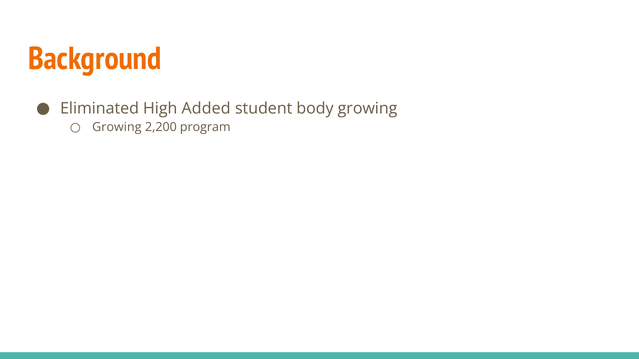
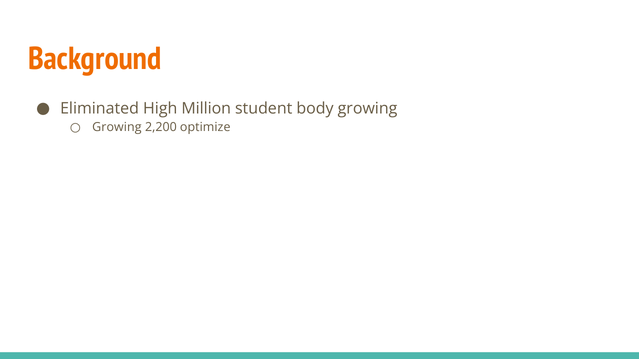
Added: Added -> Million
program: program -> optimize
